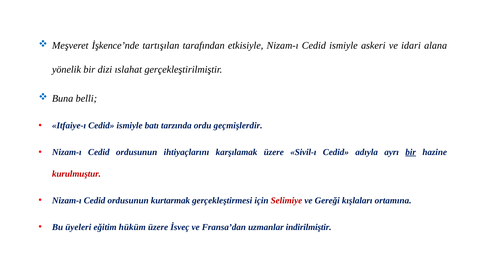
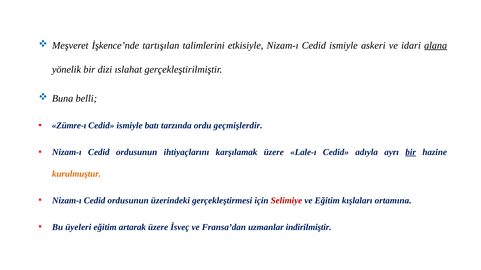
tarafından: tarafından -> talimlerini
alana underline: none -> present
Itfaiye-ı: Itfaiye-ı -> Zümre-ı
Sivil-ı: Sivil-ı -> Lale-ı
kurulmuştur colour: red -> orange
kurtarmak: kurtarmak -> üzerindeki
ve Gereği: Gereği -> Eğitim
hüküm: hüküm -> artarak
